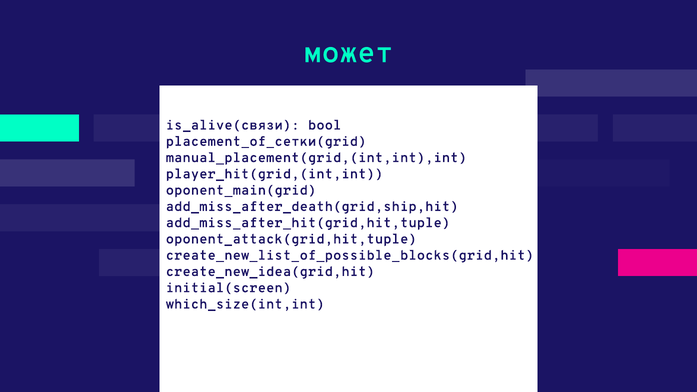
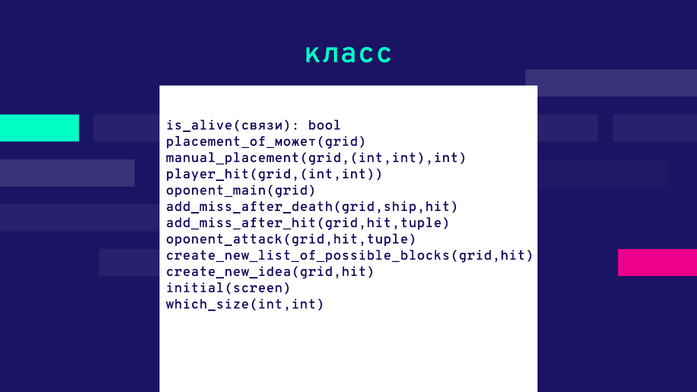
может: может -> класс
placement_of_сетки(grid: placement_of_сетки(grid -> placement_of_может(grid
